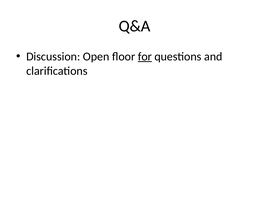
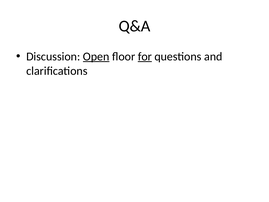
Open underline: none -> present
